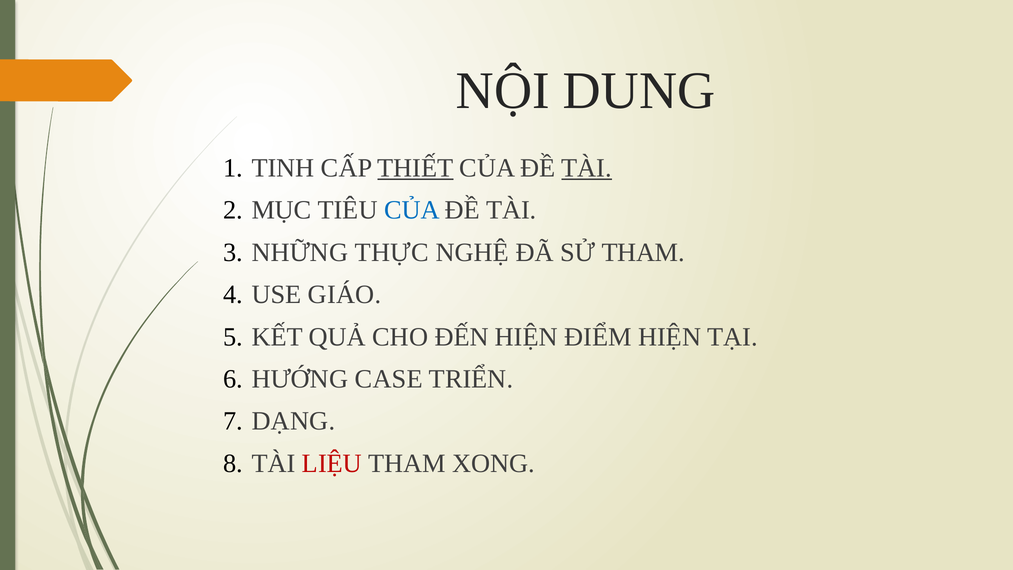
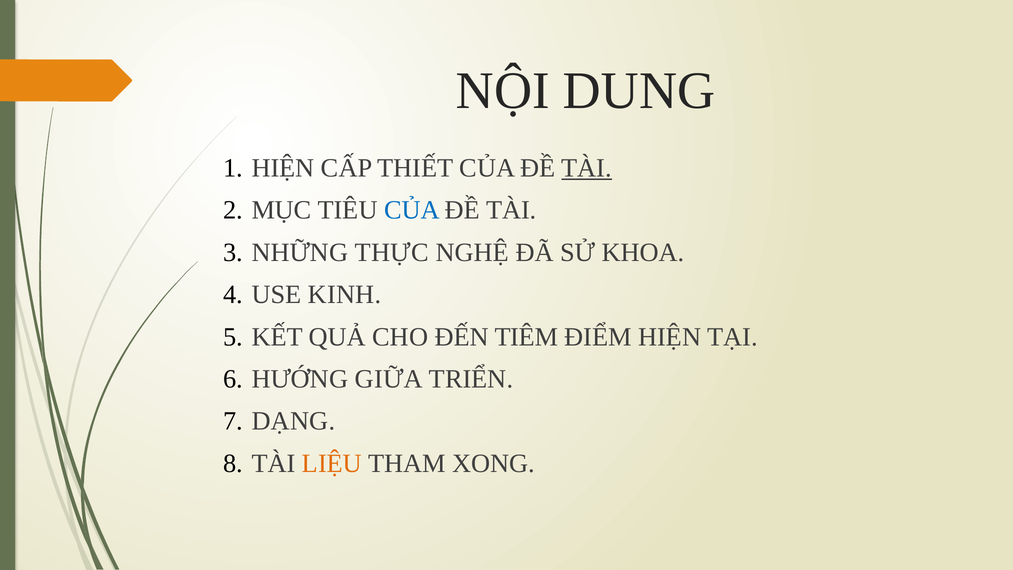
TINH at (283, 168): TINH -> HIỆN
THIẾT underline: present -> none
SỬ THAM: THAM -> KHOA
GIÁO: GIÁO -> KINH
ĐẾN HIỆN: HIỆN -> TIÊM
CASE: CASE -> GIỮA
LIỆU colour: red -> orange
